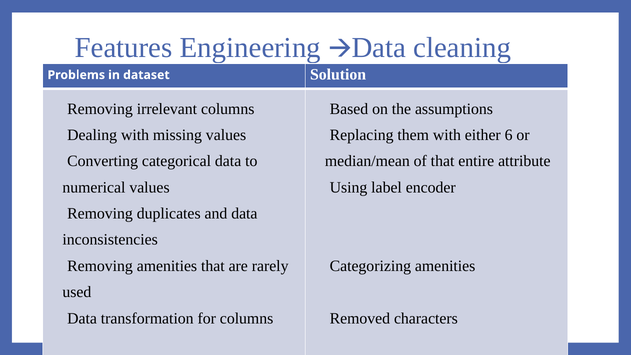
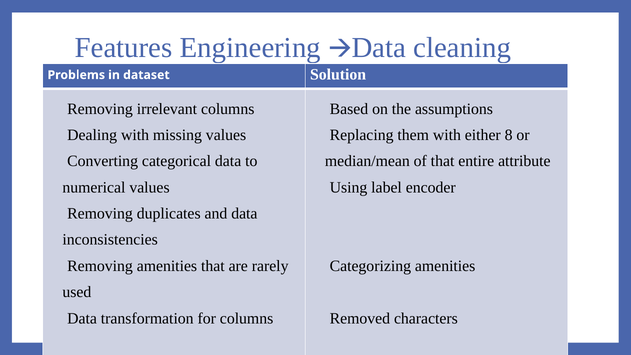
6: 6 -> 8
